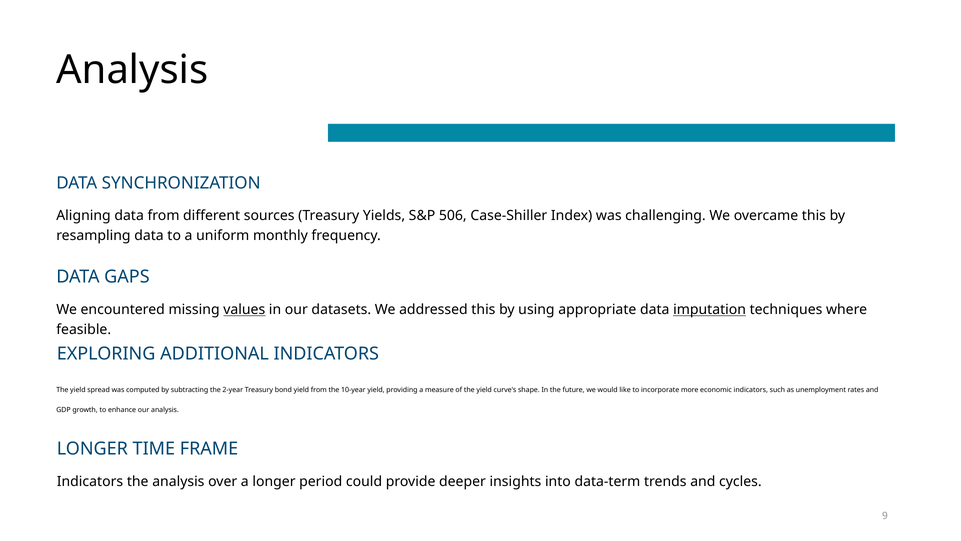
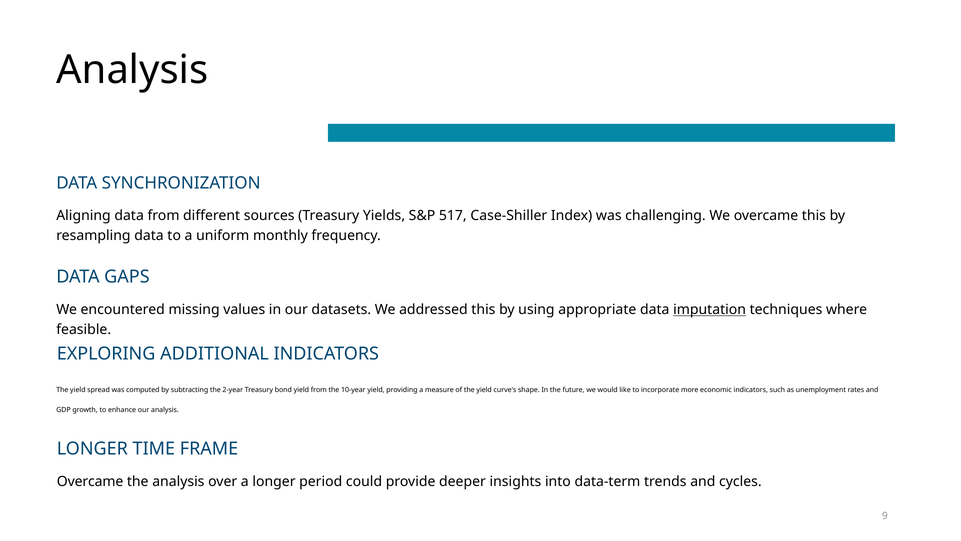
506: 506 -> 517
values underline: present -> none
Indicators at (90, 481): Indicators -> Overcame
